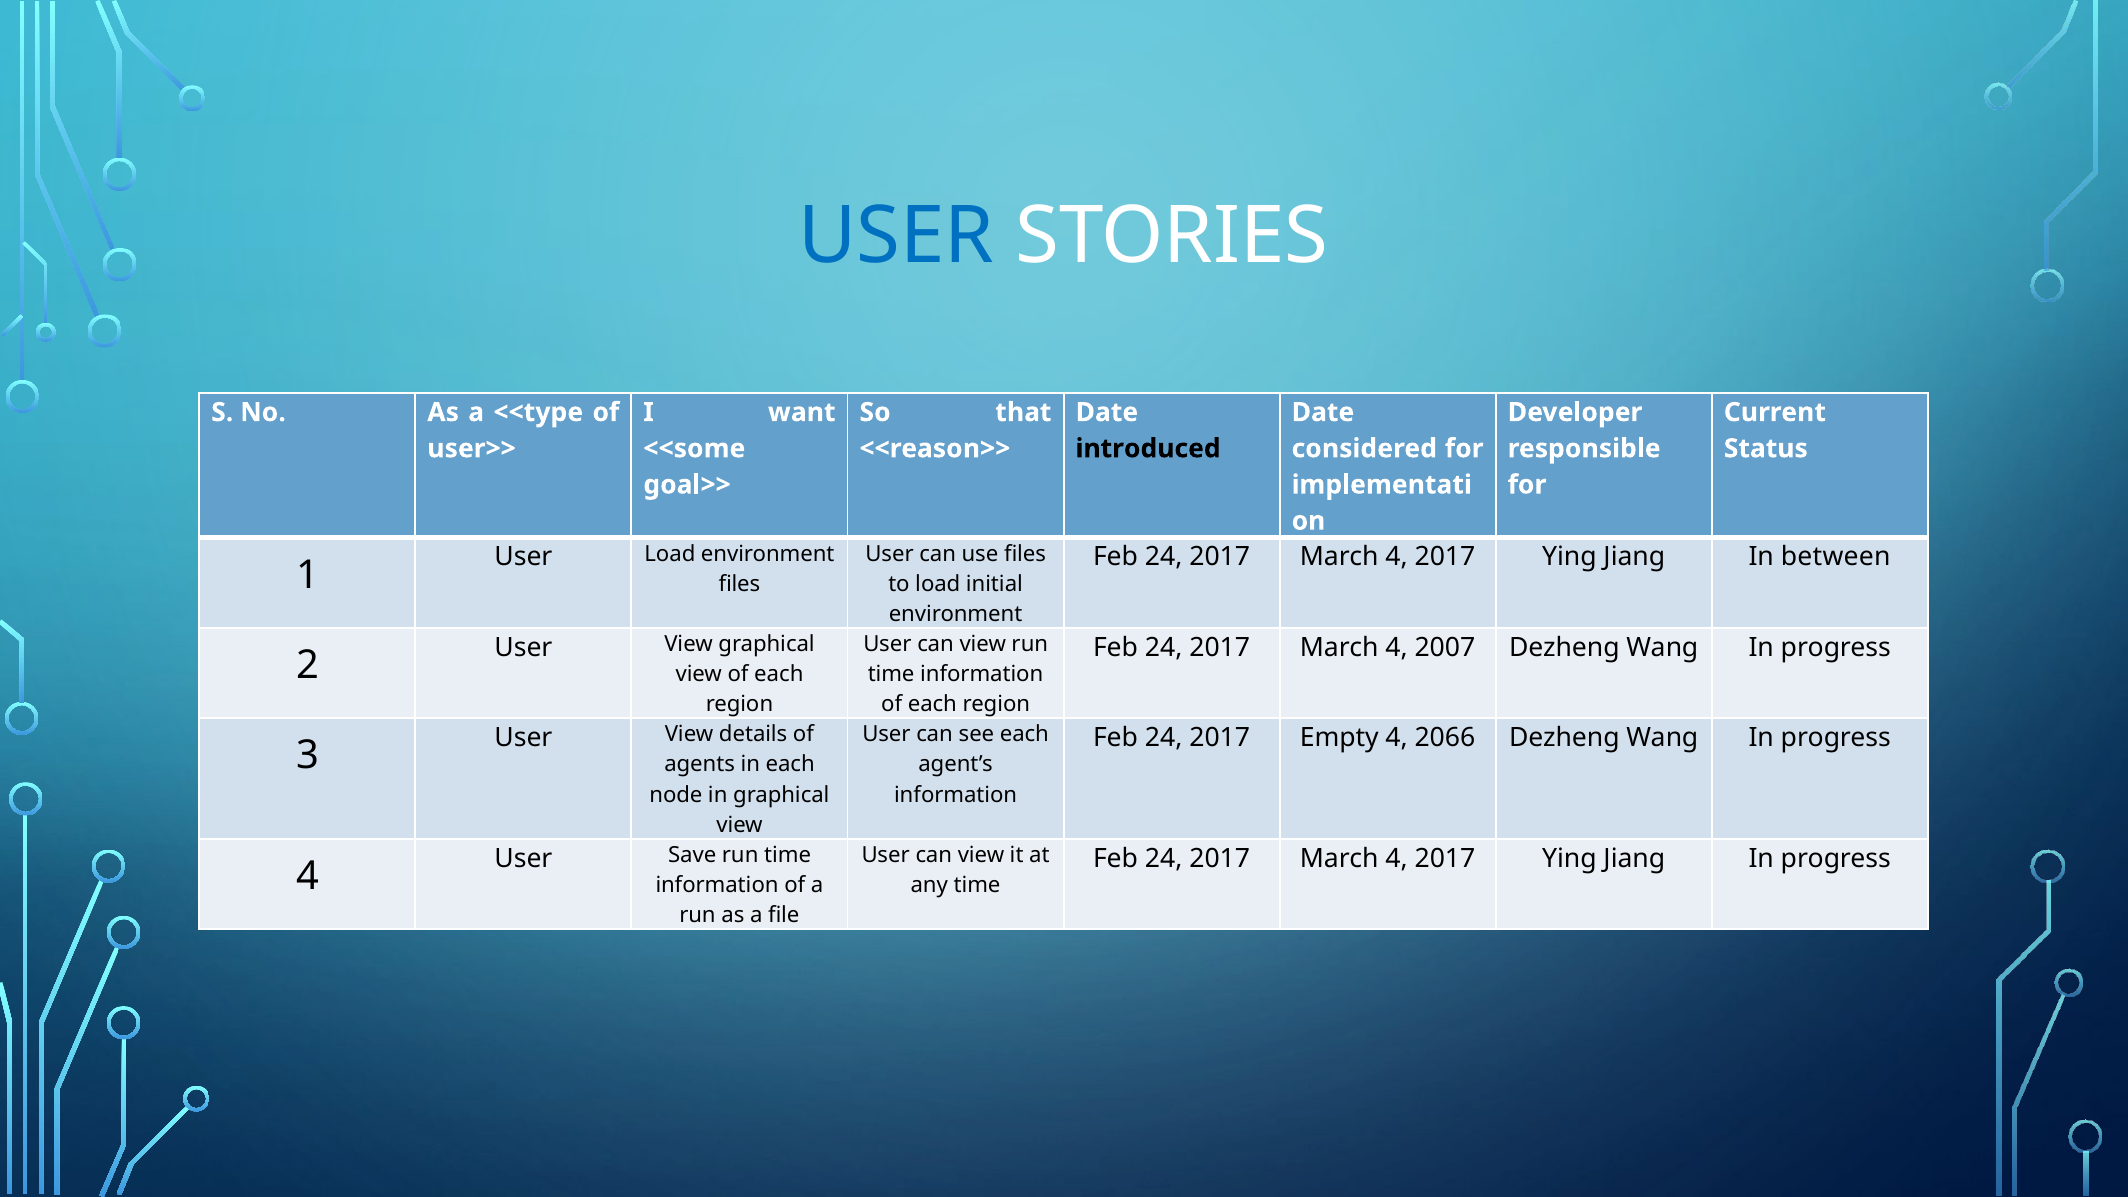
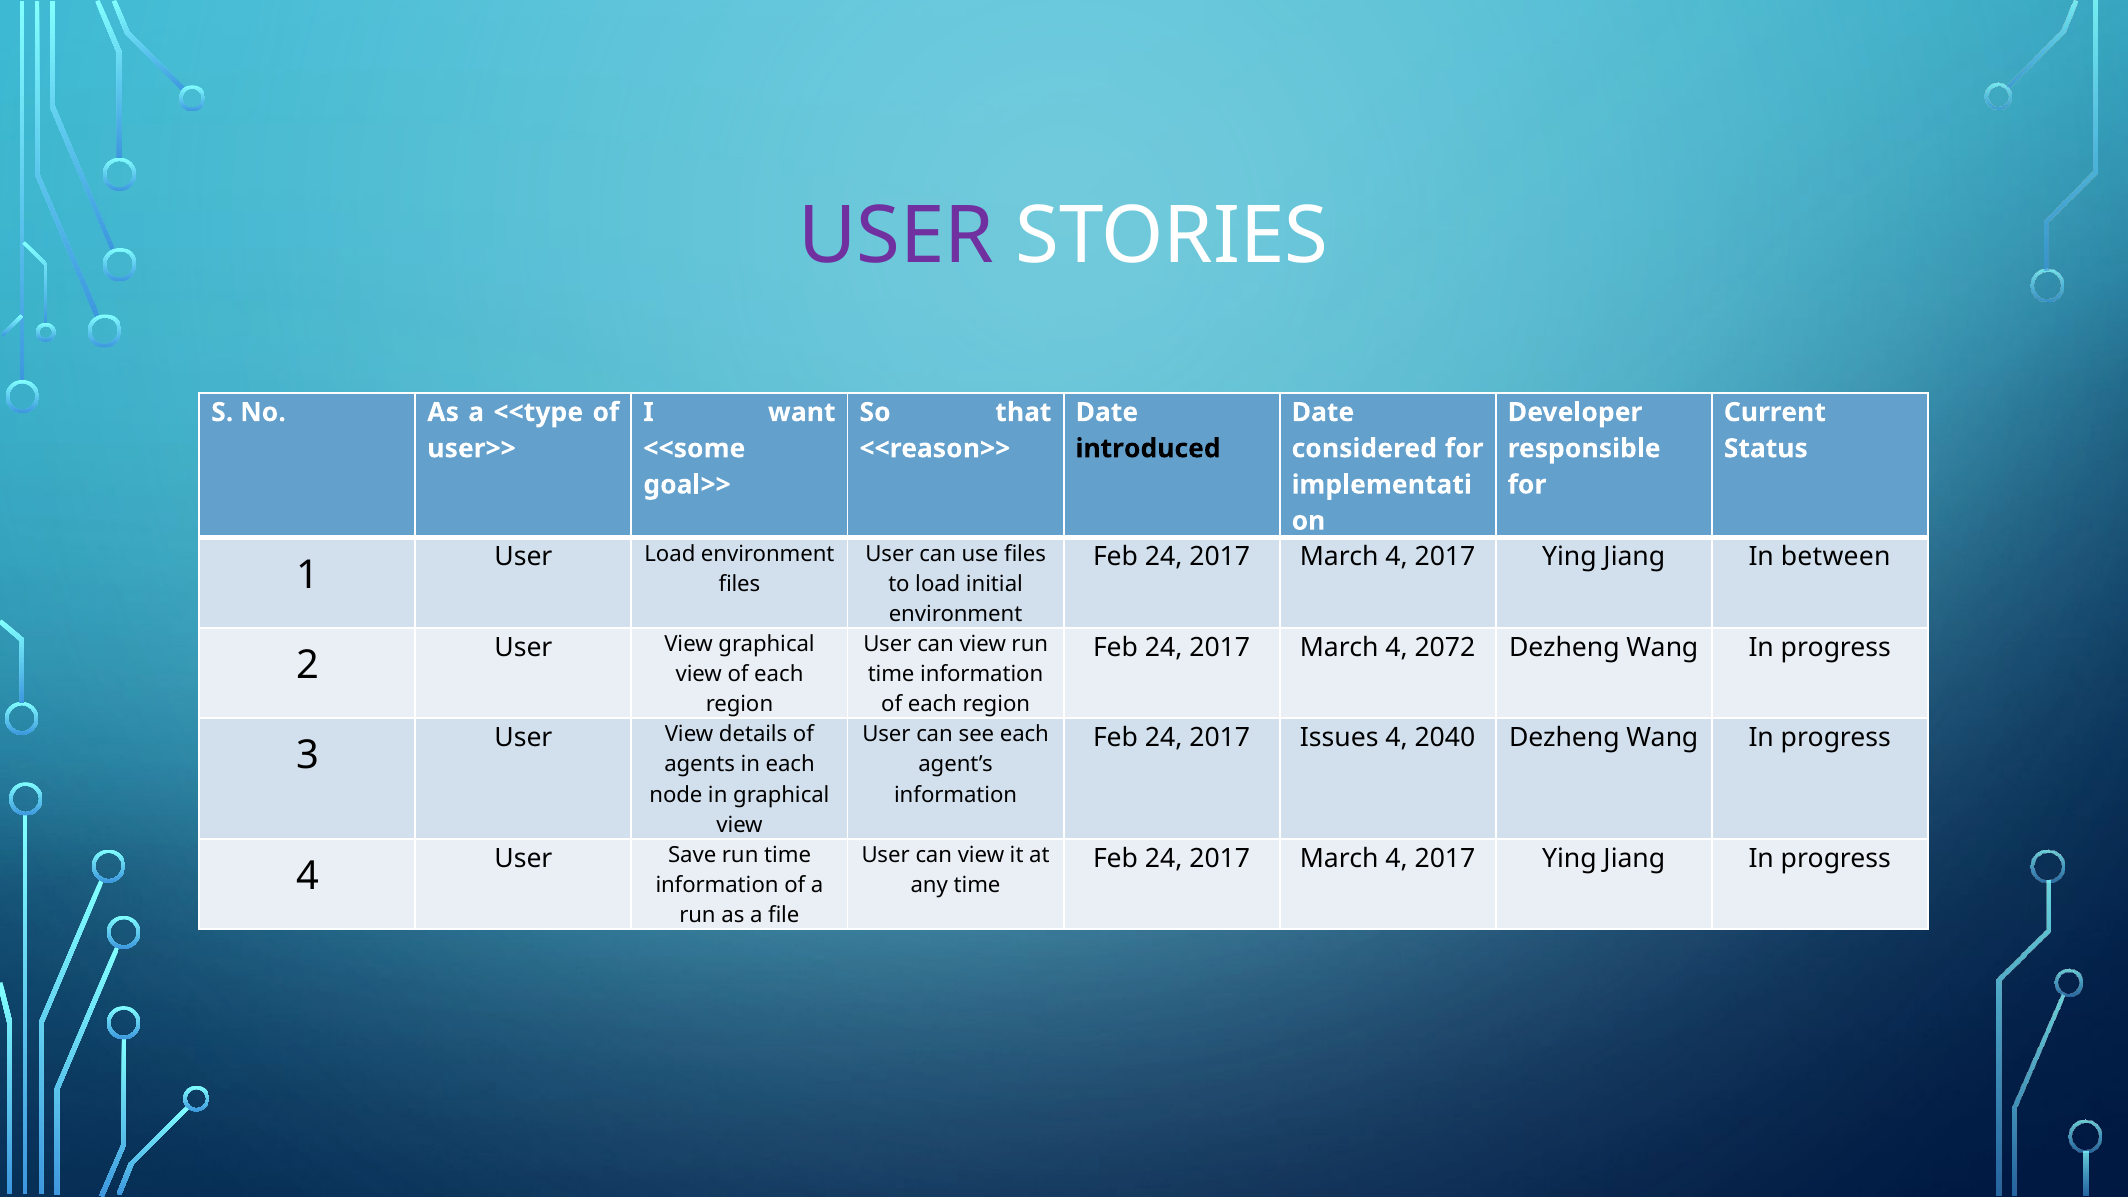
USER at (897, 236) colour: blue -> purple
2007: 2007 -> 2072
Empty: Empty -> Issues
2066: 2066 -> 2040
